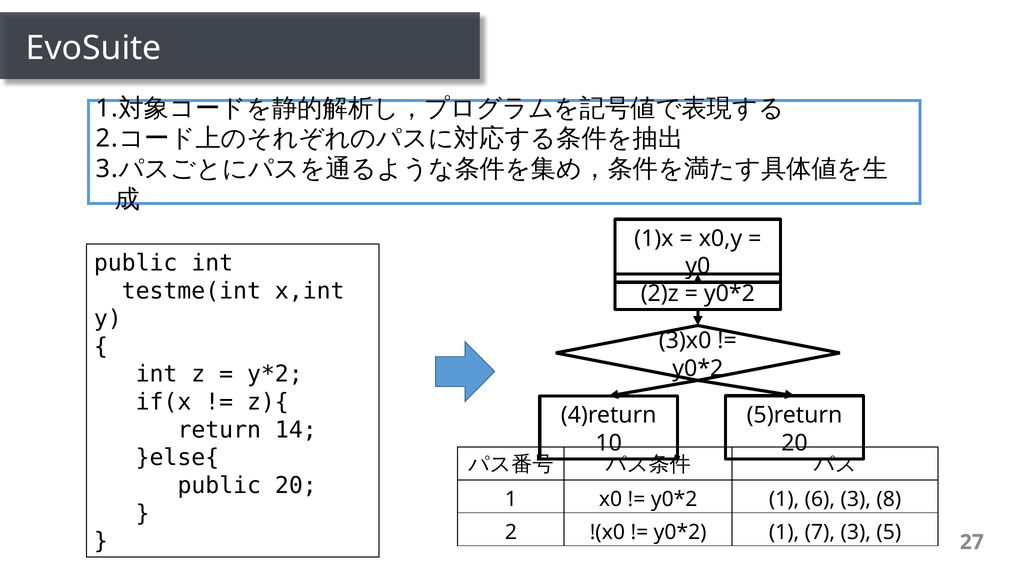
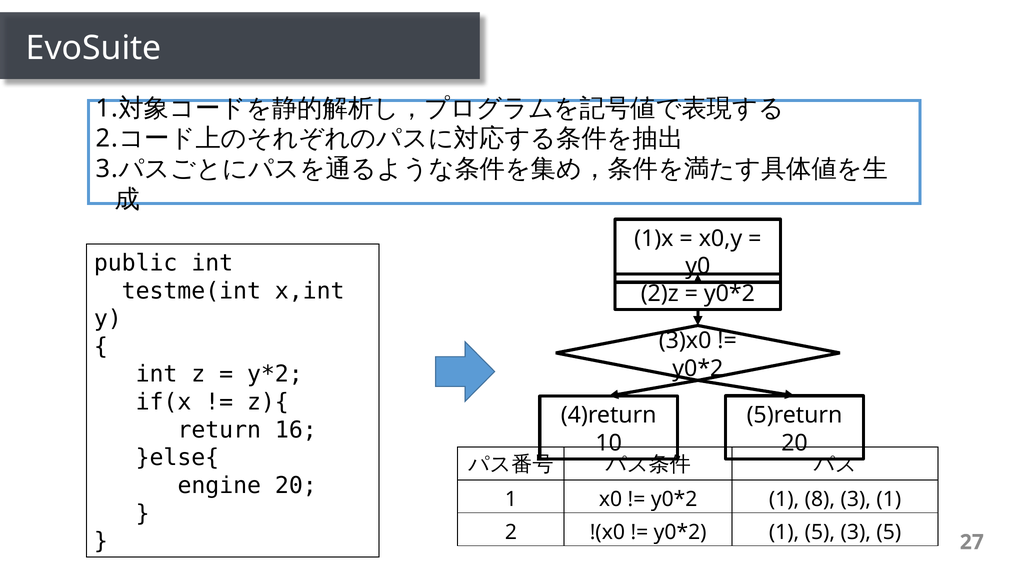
14: 14 -> 16
public at (219, 486): public -> engine
6: 6 -> 8
3 8: 8 -> 1
1 7: 7 -> 5
